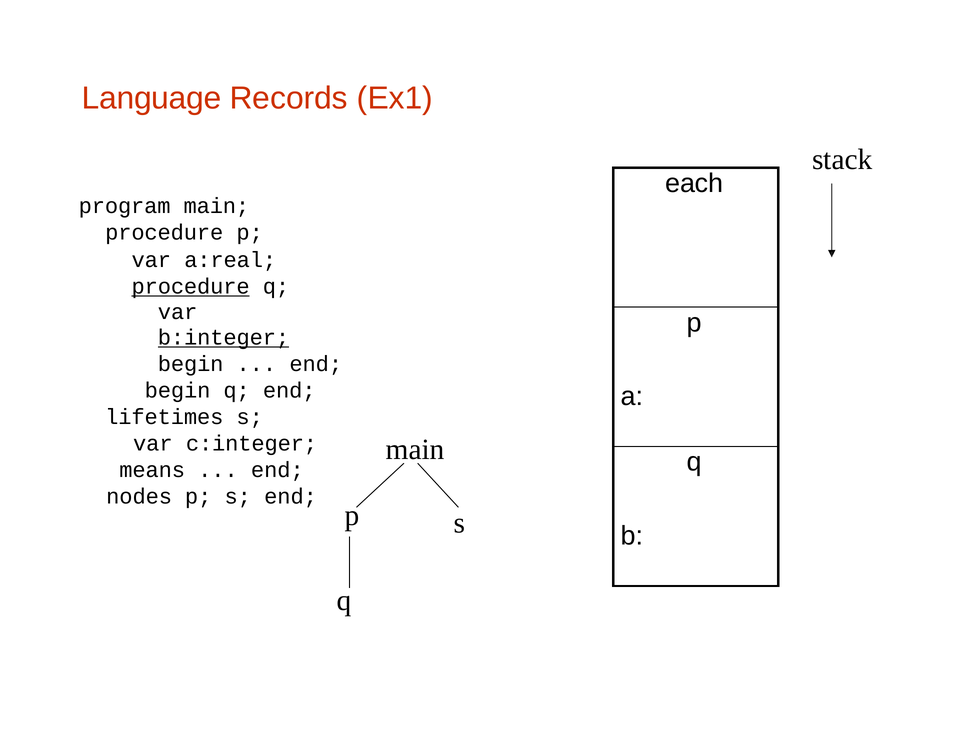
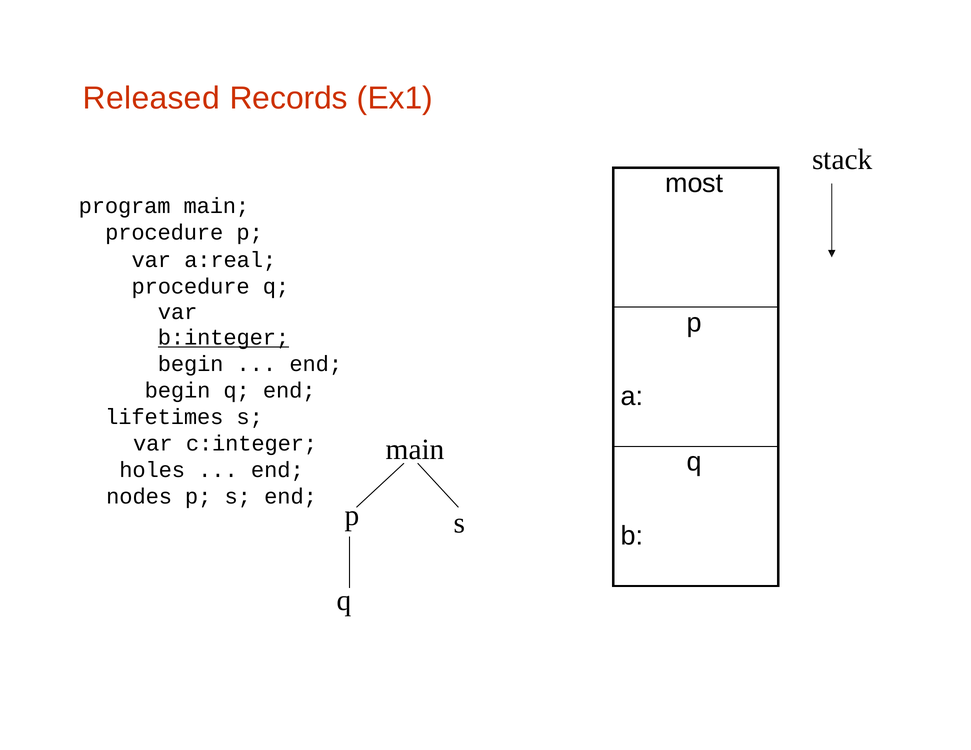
Language: Language -> Released
each: each -> most
procedure at (191, 287) underline: present -> none
means: means -> holes
